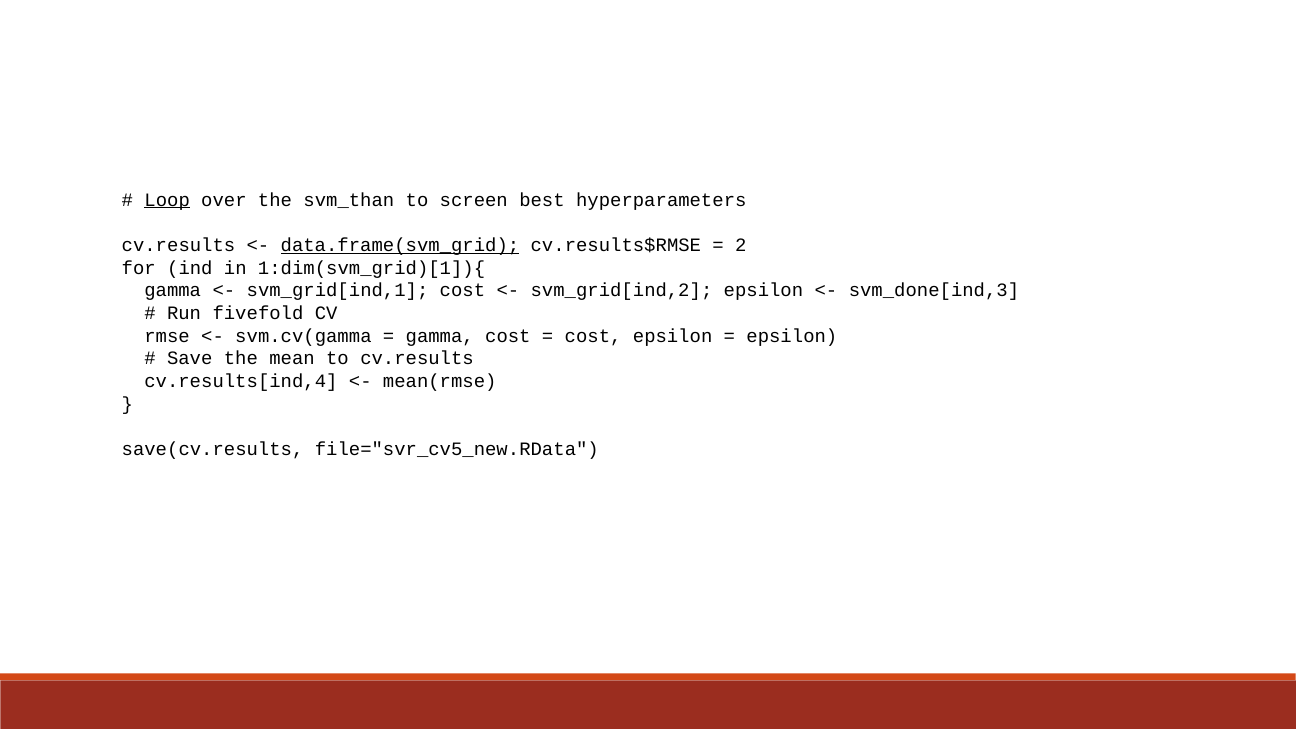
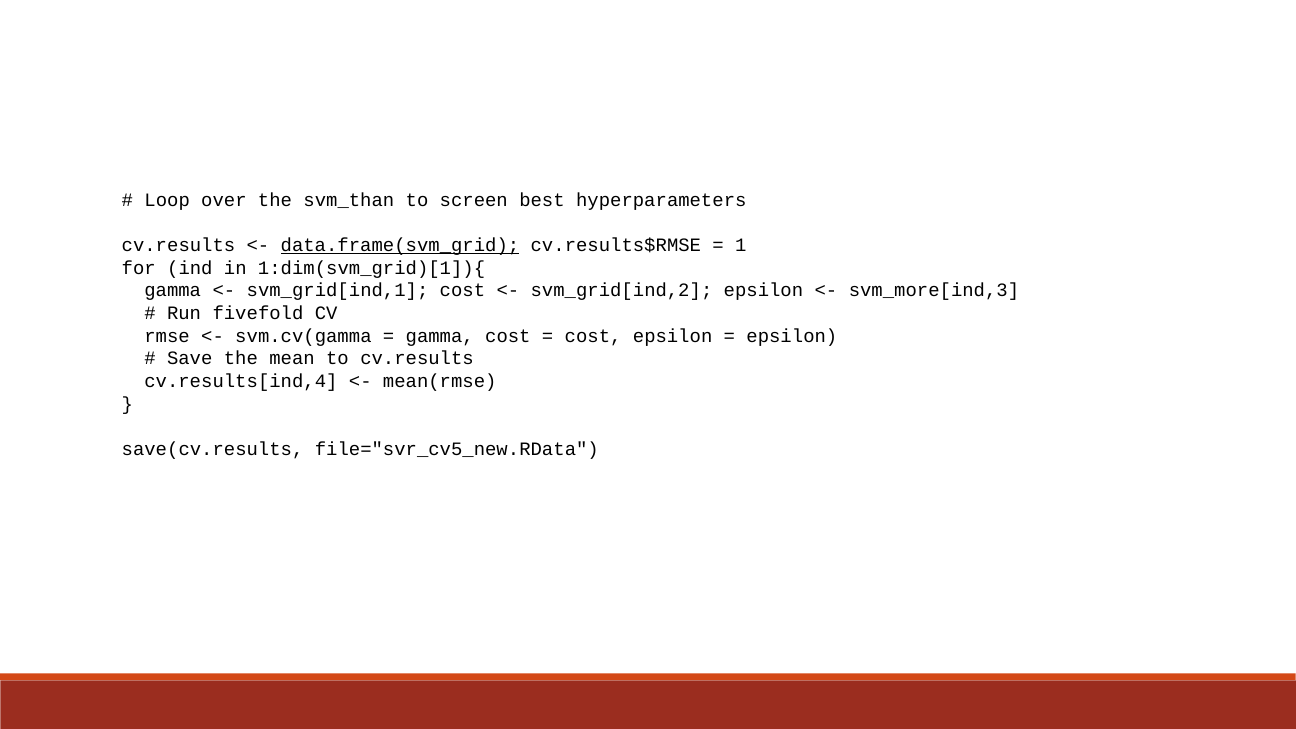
Loop underline: present -> none
2: 2 -> 1
svm_done[ind,3: svm_done[ind,3 -> svm_more[ind,3
